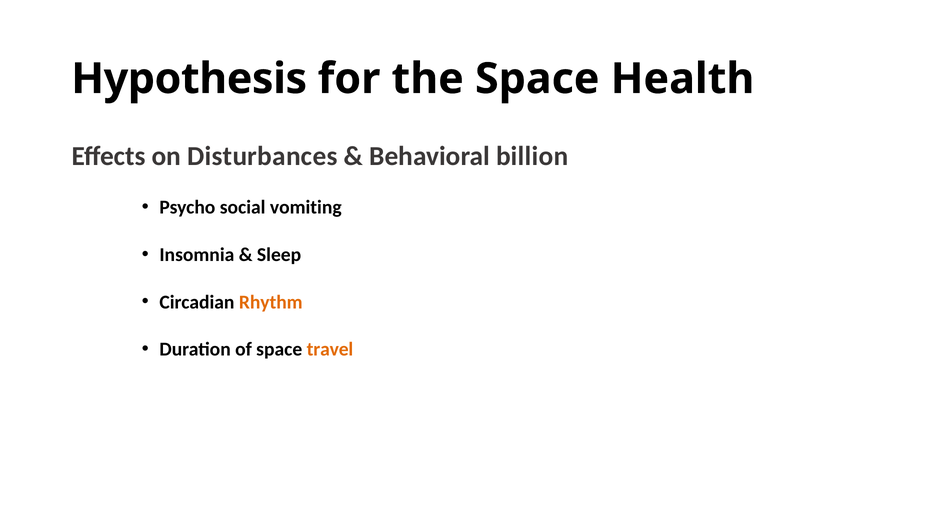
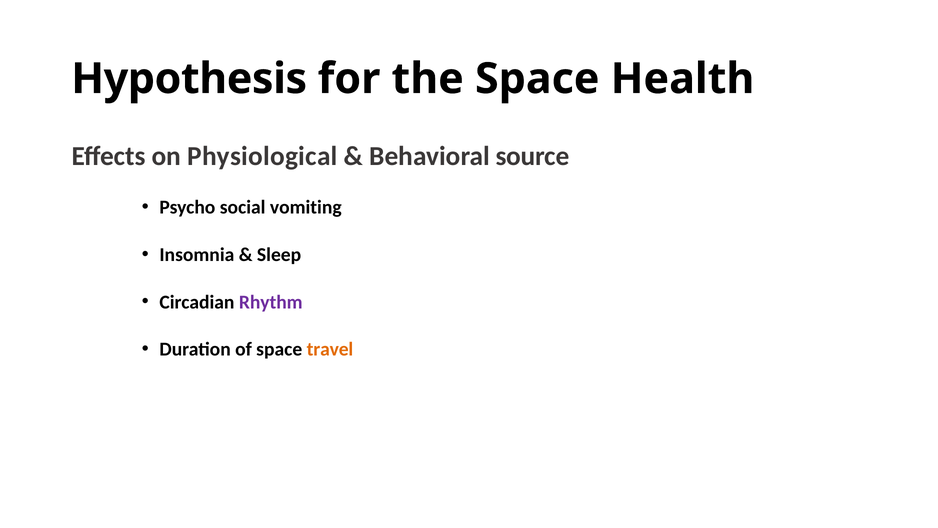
Disturbances: Disturbances -> Physiological
billion: billion -> source
Rhythm colour: orange -> purple
